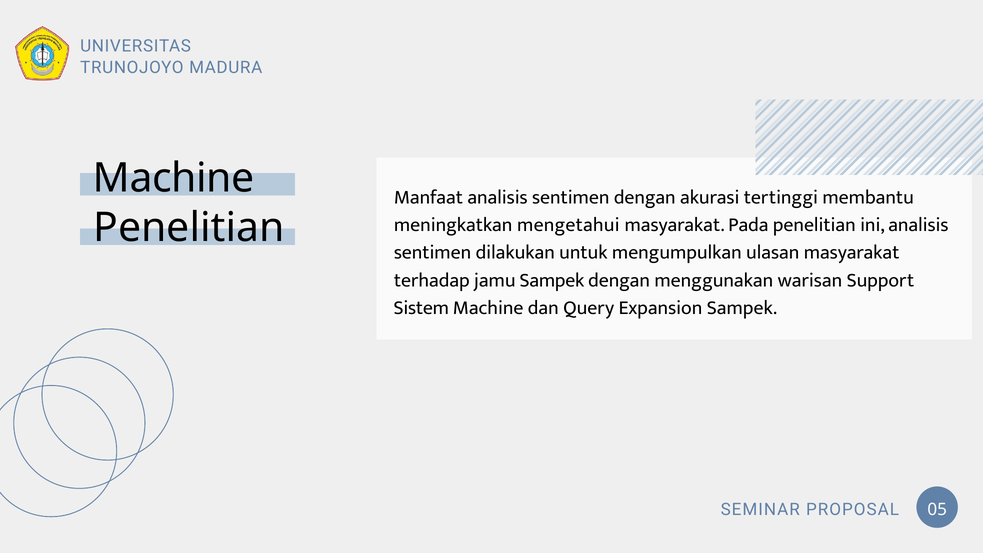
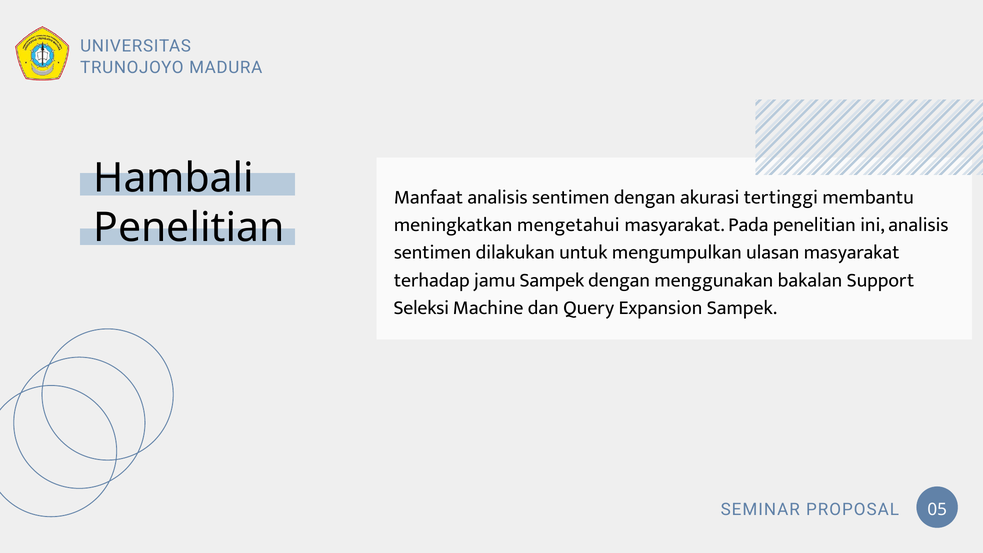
Machine at (174, 178): Machine -> Hambali
warisan: warisan -> bakalan
Sistem: Sistem -> Seleksi
